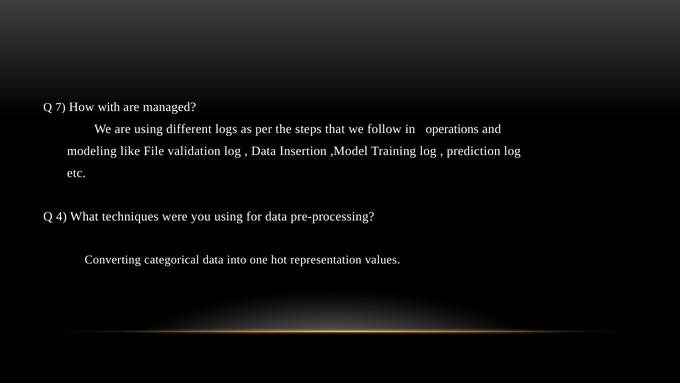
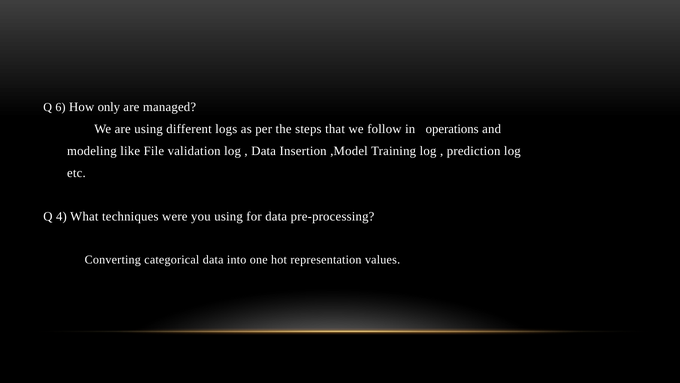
7: 7 -> 6
with: with -> only
